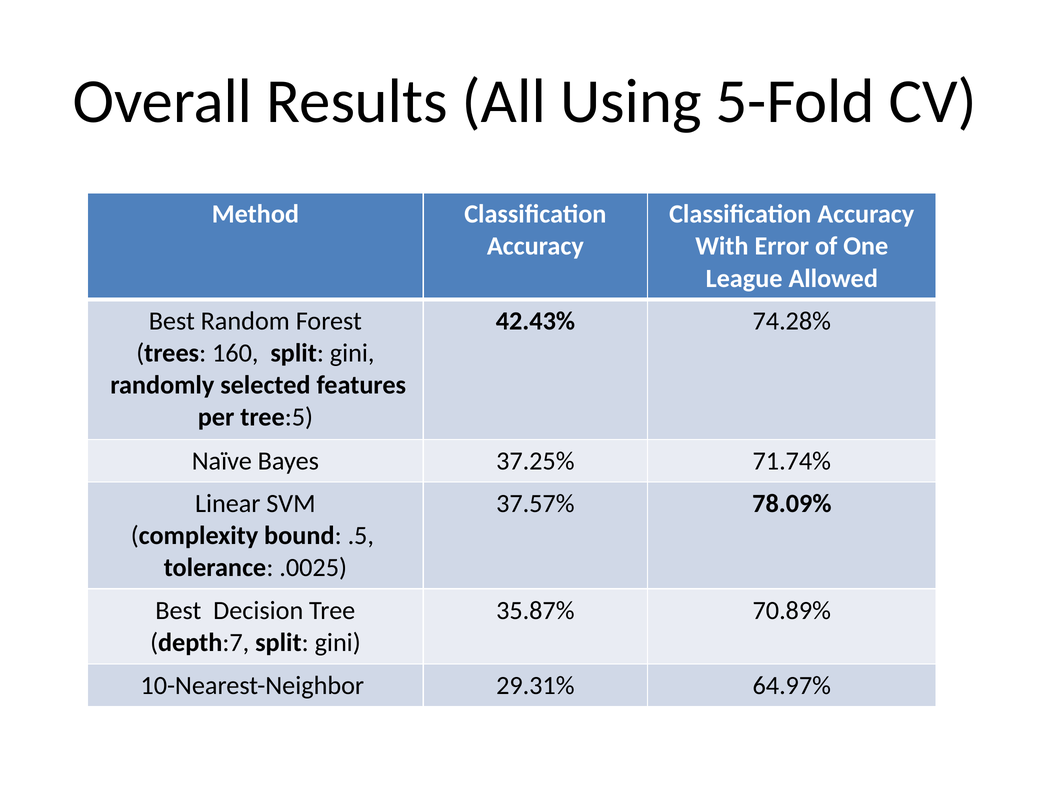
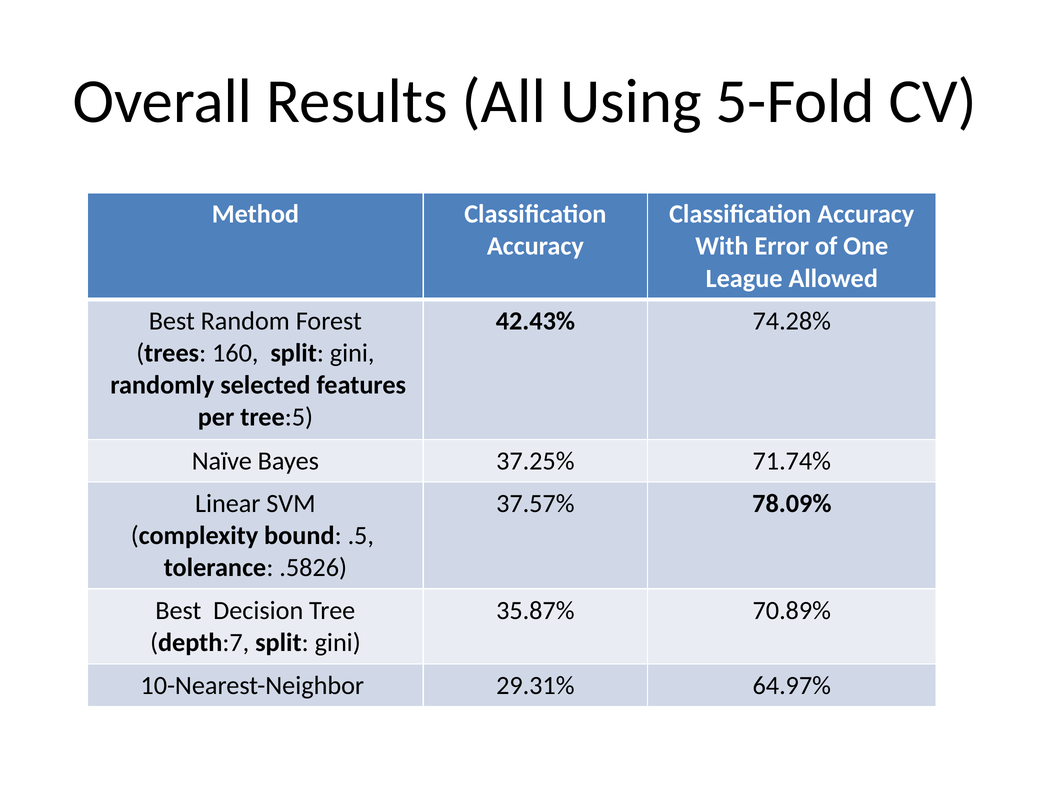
.0025: .0025 -> .5826
